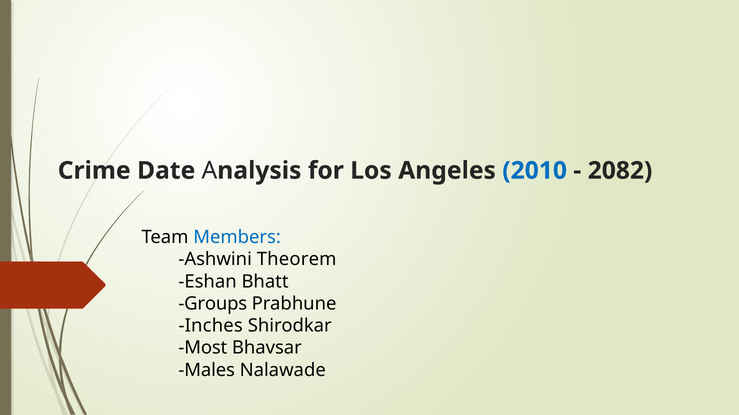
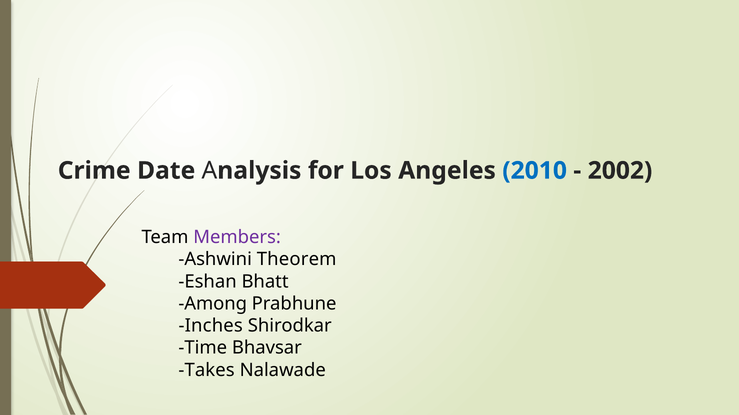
2082: 2082 -> 2002
Members colour: blue -> purple
Groups: Groups -> Among
Most: Most -> Time
Males: Males -> Takes
